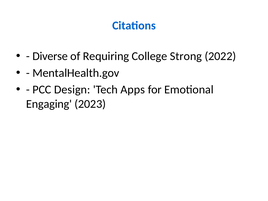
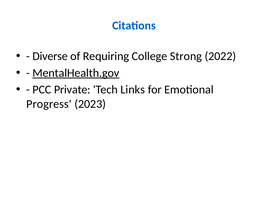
MentalHealth.gov underline: none -> present
Design: Design -> Private
Apps: Apps -> Links
Engaging: Engaging -> Progress
